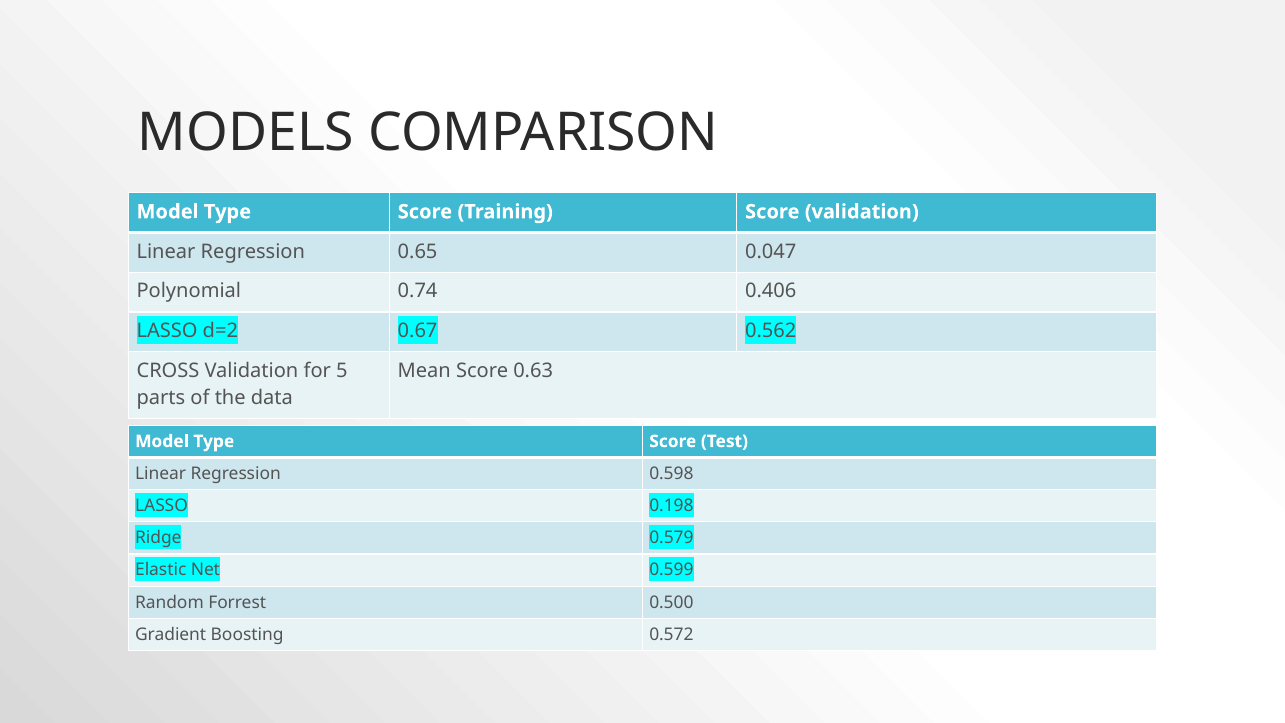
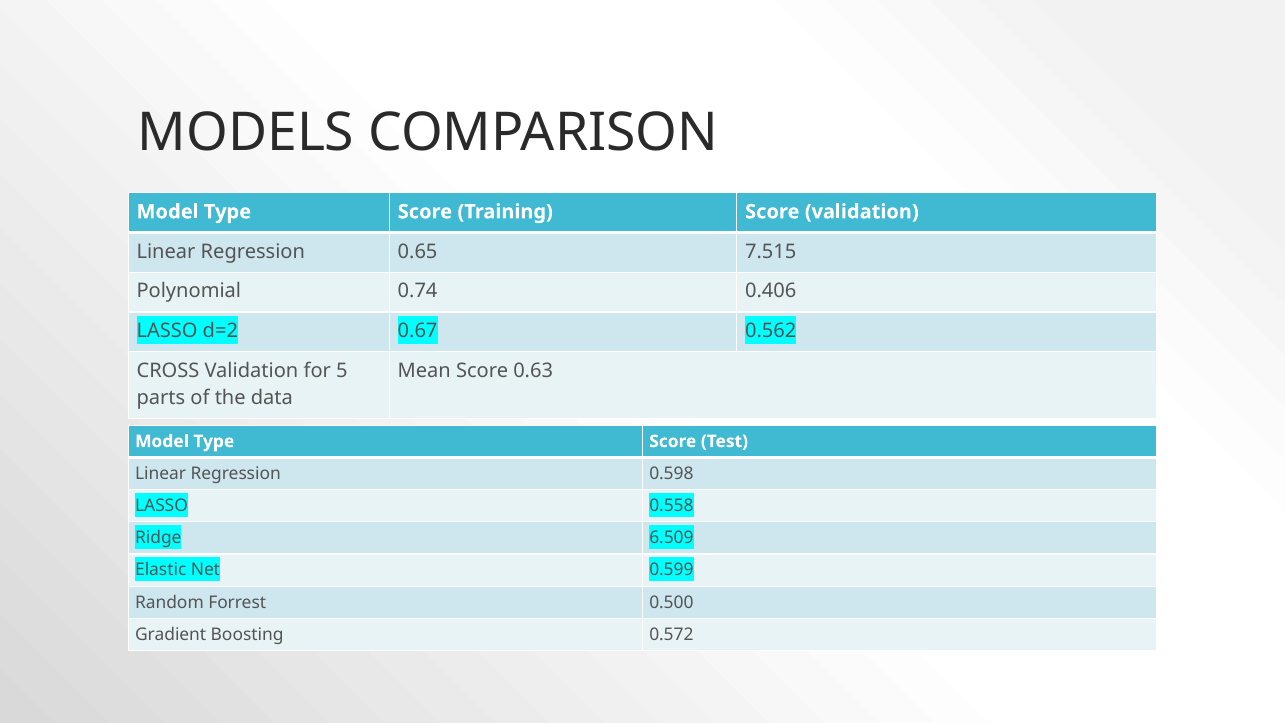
0.047: 0.047 -> 7.515
0.198: 0.198 -> 0.558
0.579: 0.579 -> 6.509
